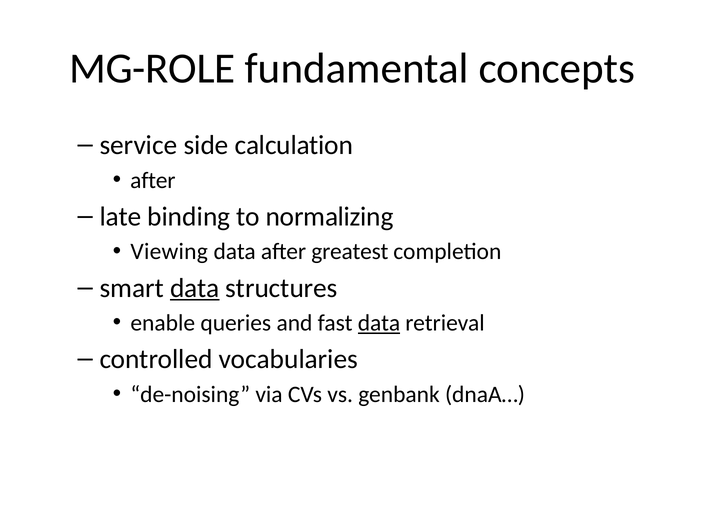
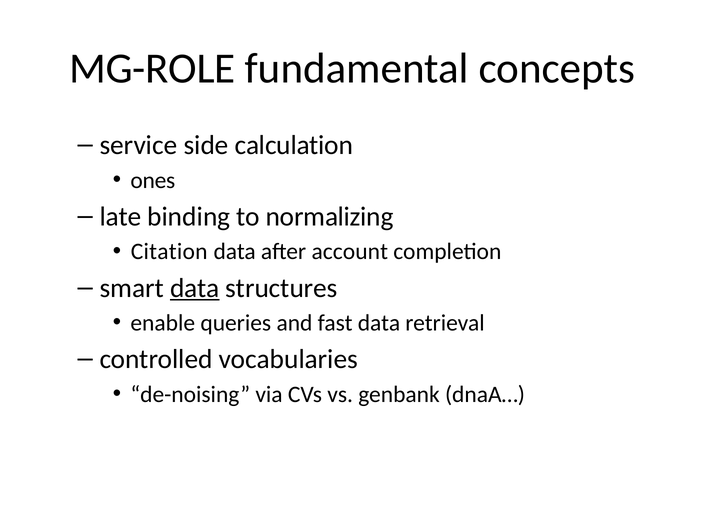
after at (153, 180): after -> ones
Viewing: Viewing -> Citation
greatest: greatest -> account
data at (379, 323) underline: present -> none
